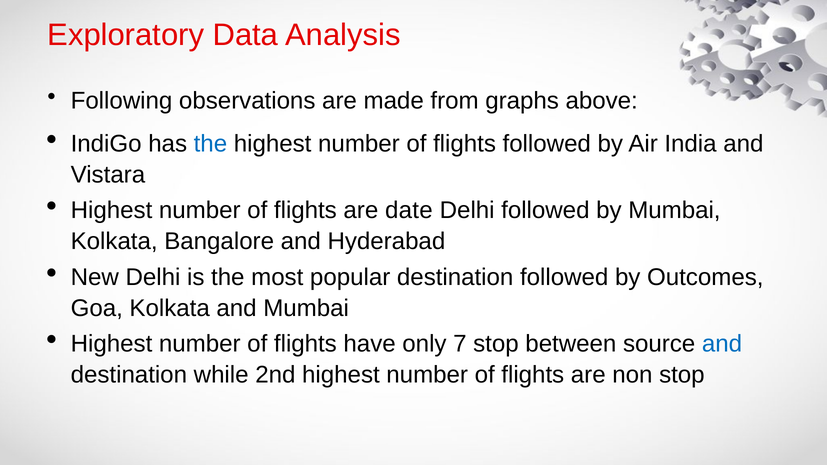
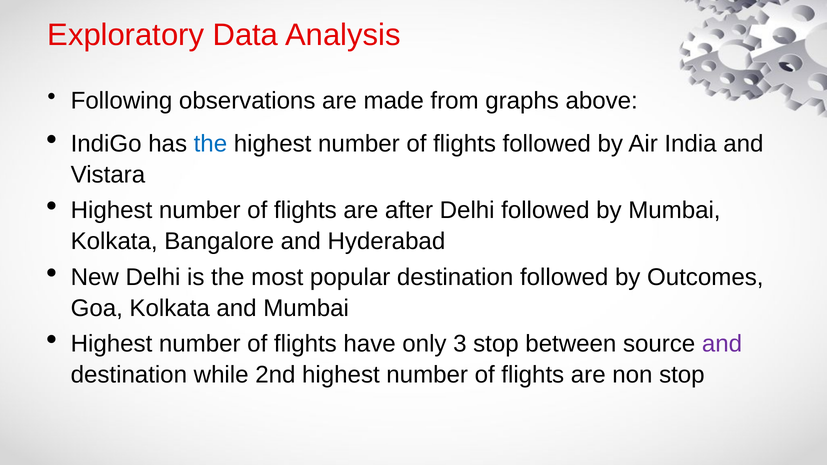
date: date -> after
7: 7 -> 3
and at (722, 344) colour: blue -> purple
